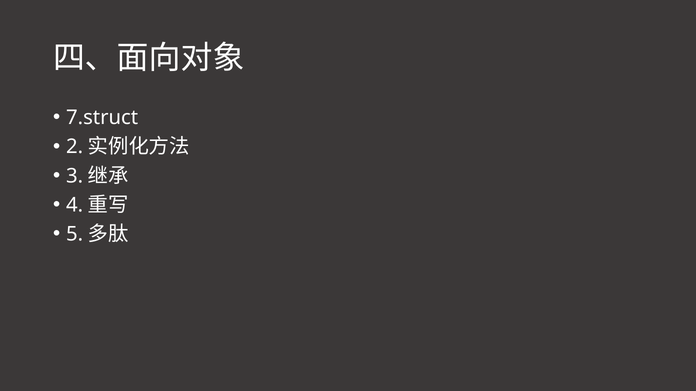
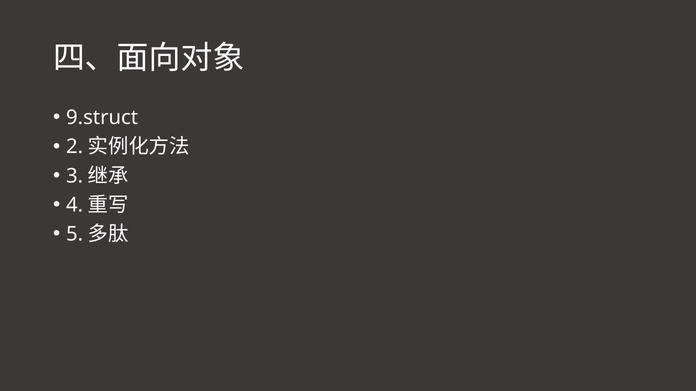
7.struct: 7.struct -> 9.struct
